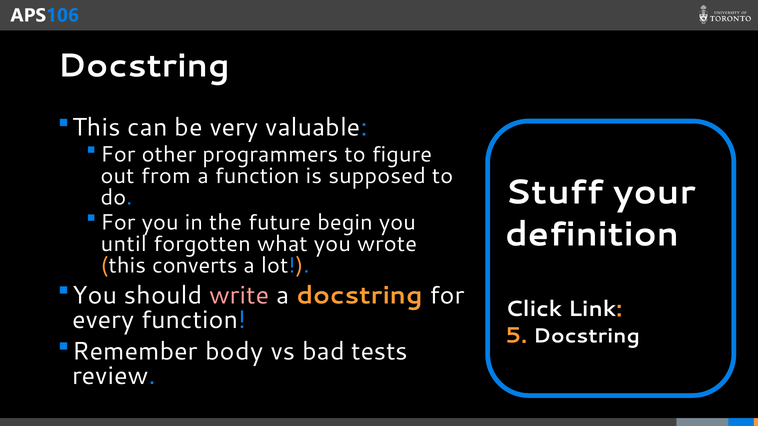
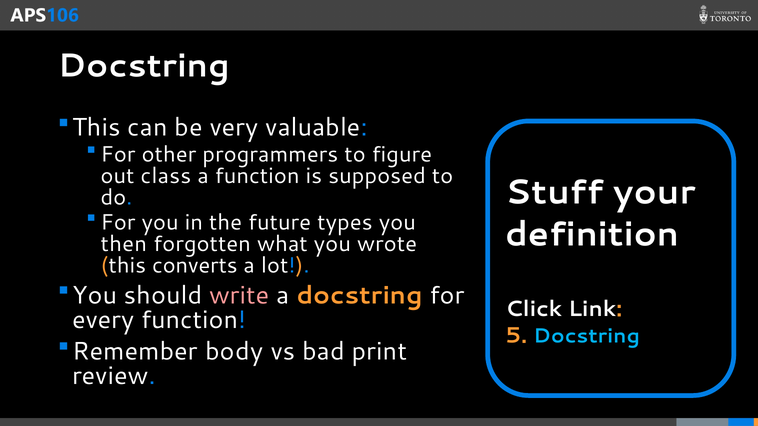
from: from -> class
begin: begin -> types
until: until -> then
Docstring at (587, 336) colour: white -> light blue
tests: tests -> print
